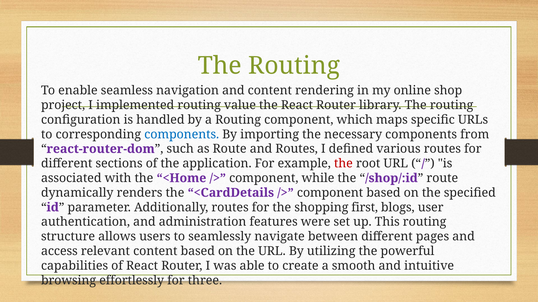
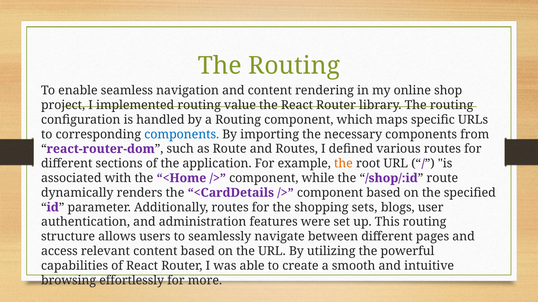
the at (343, 164) colour: red -> orange
first: first -> sets
three: three -> more
